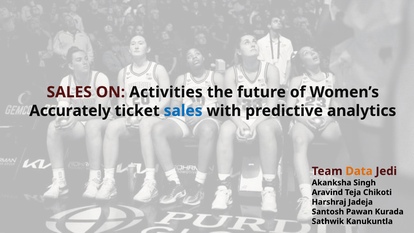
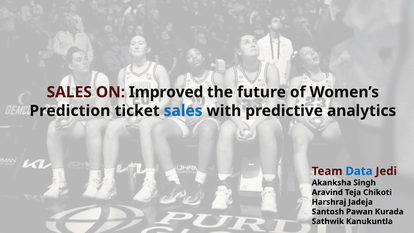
Activities: Activities -> Improved
Accurately: Accurately -> Prediction
Data colour: orange -> blue
